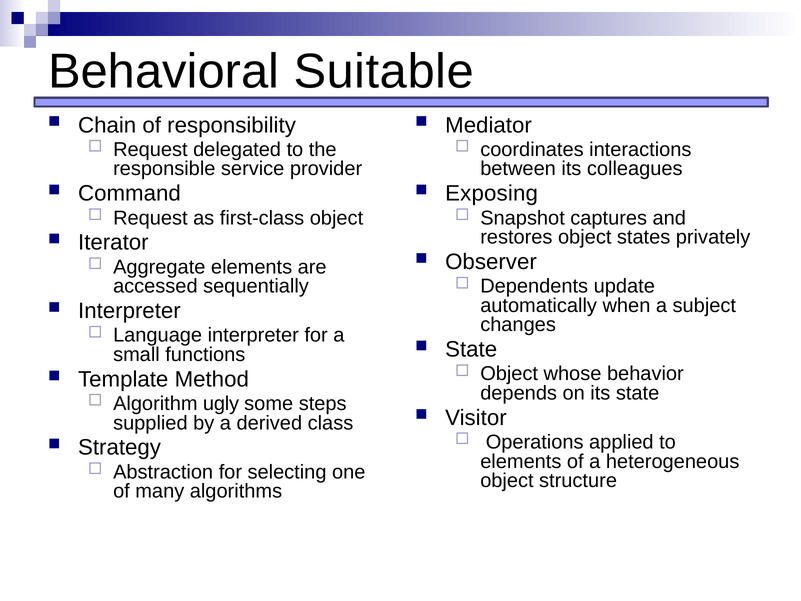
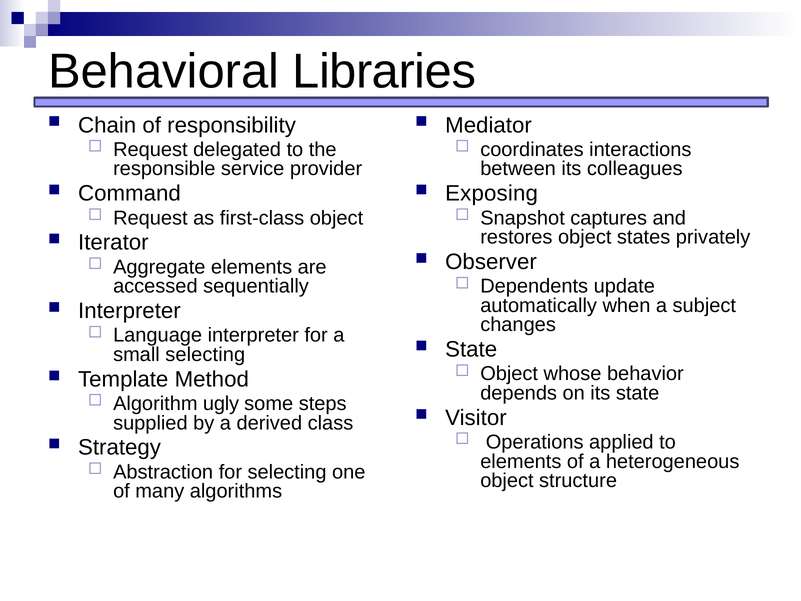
Suitable: Suitable -> Libraries
small functions: functions -> selecting
